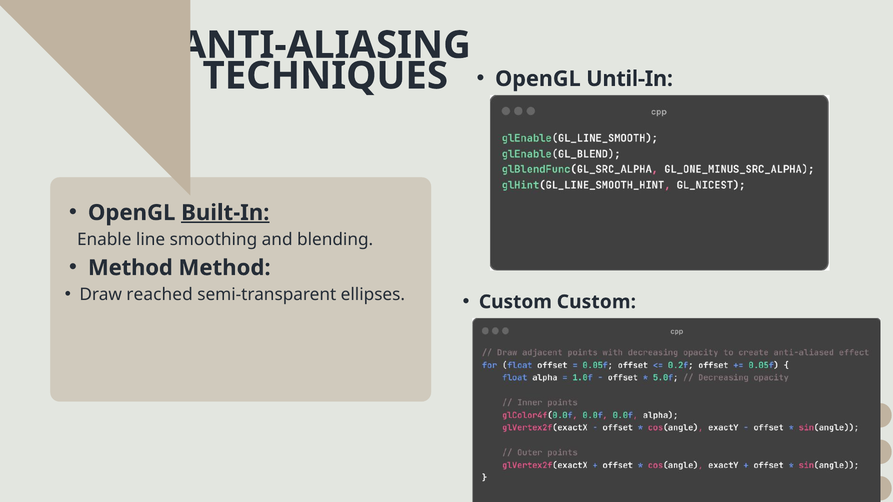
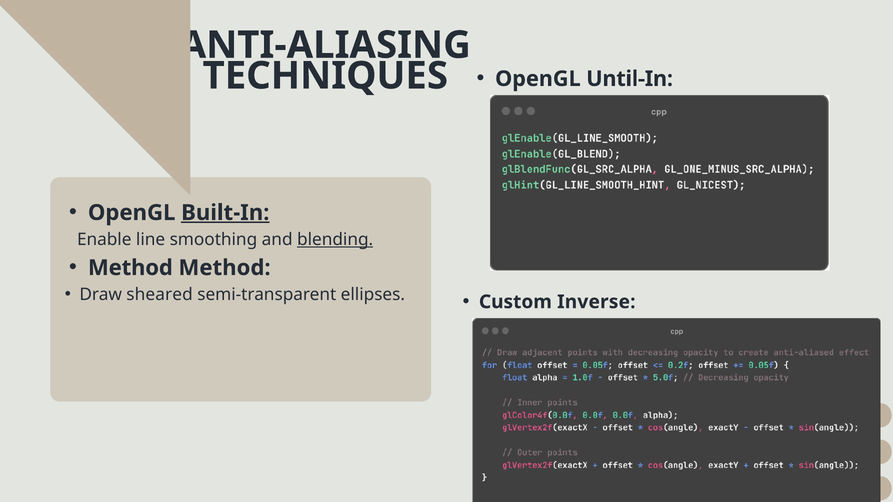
blending underline: none -> present
reached: reached -> sheared
Custom Custom: Custom -> Inverse
